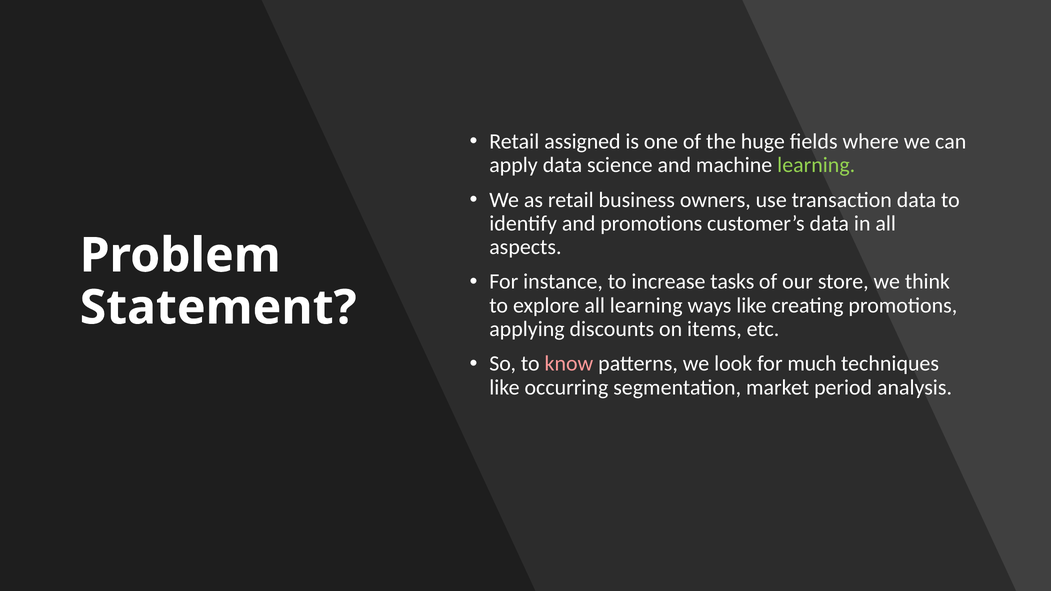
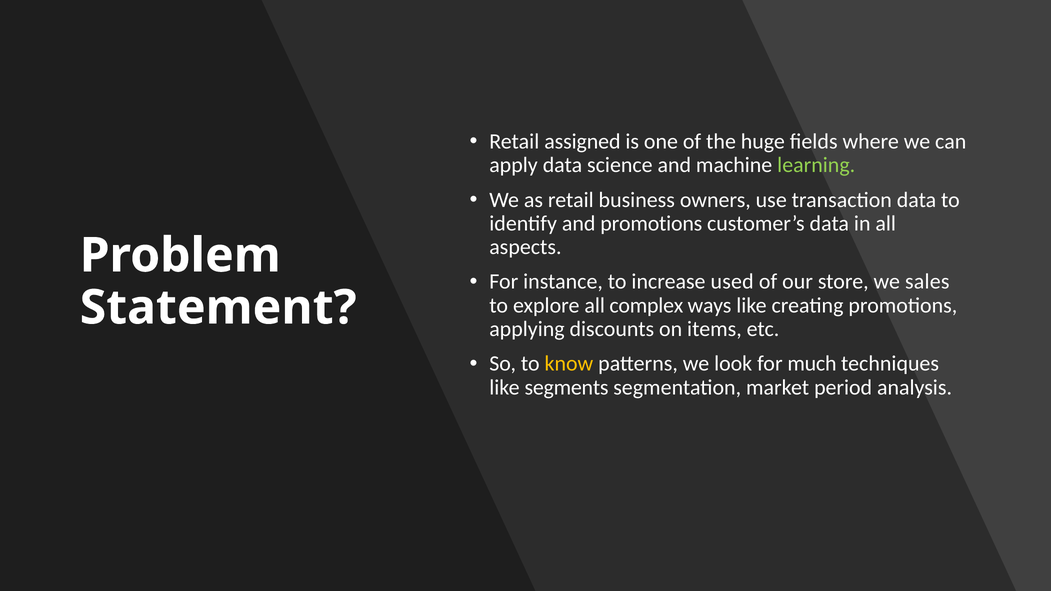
tasks: tasks -> used
think: think -> sales
all learning: learning -> complex
know colour: pink -> yellow
occurring: occurring -> segments
